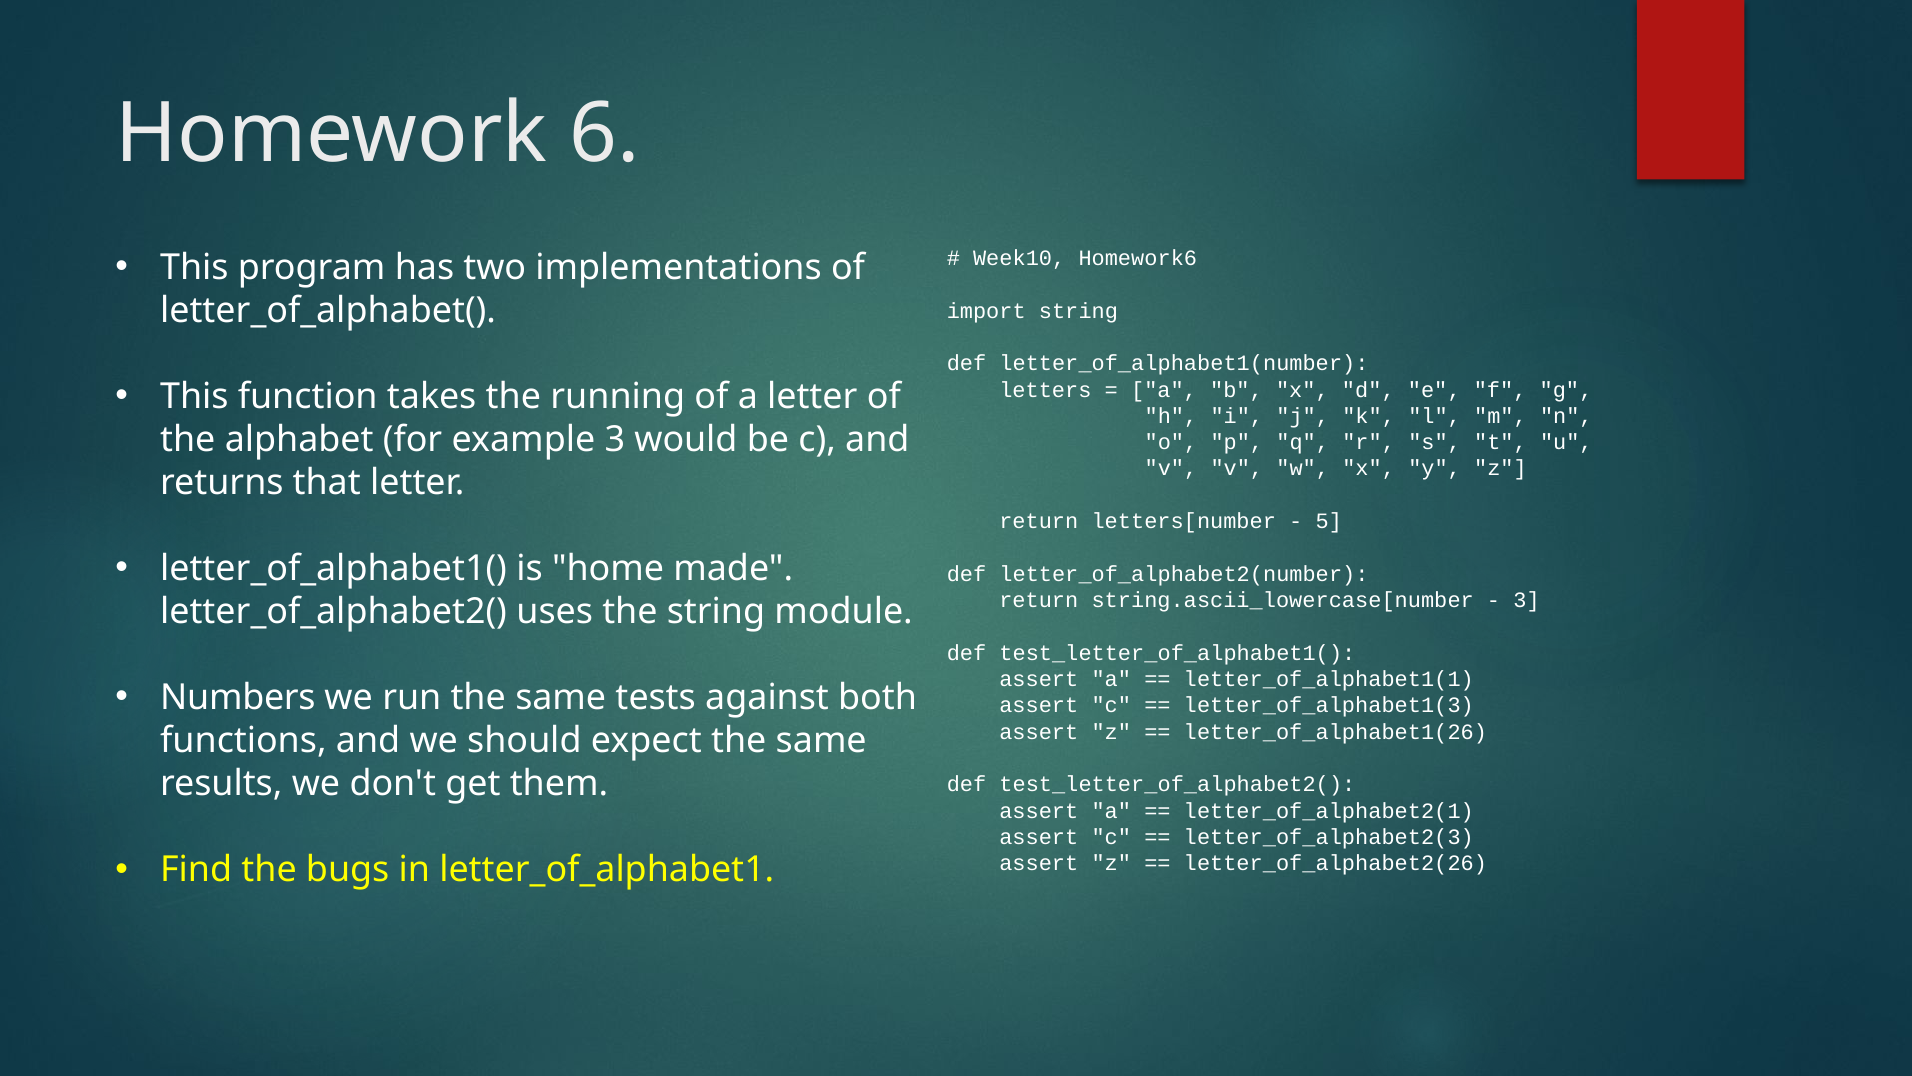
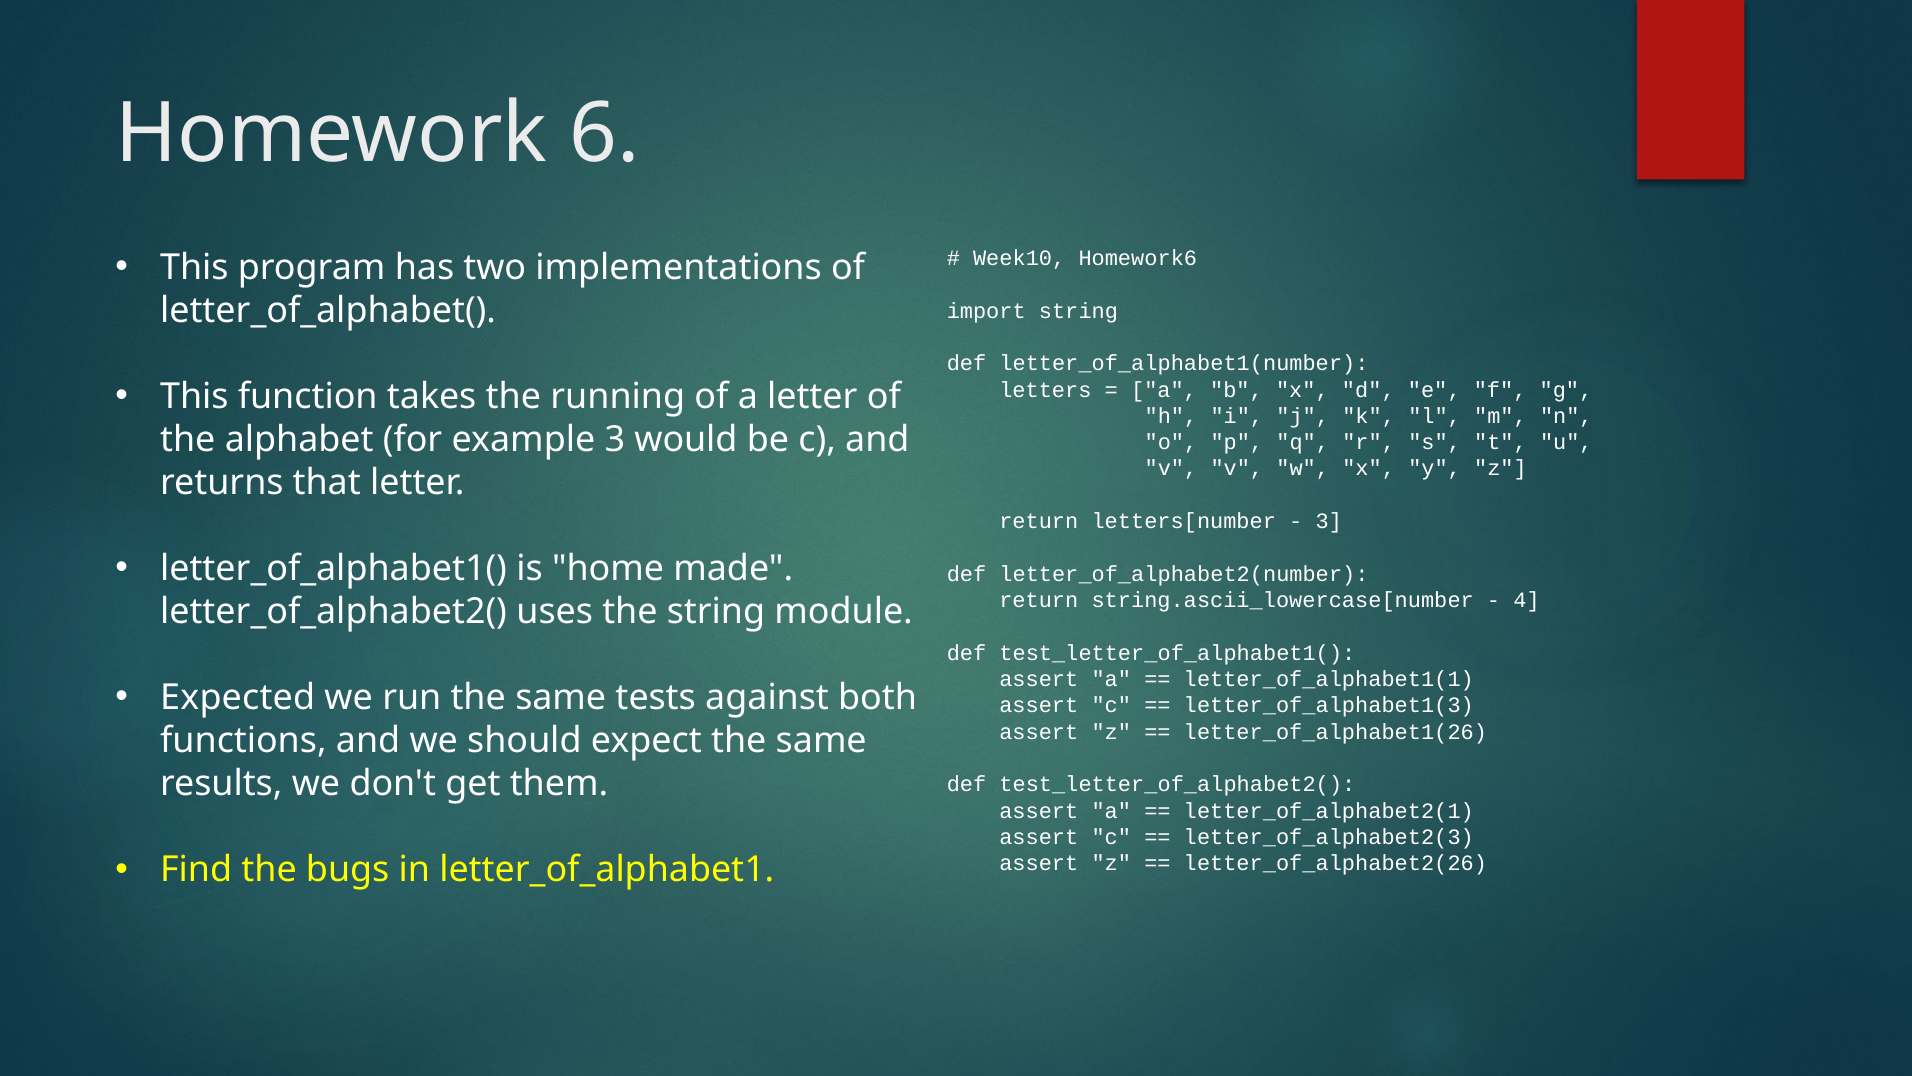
5 at (1329, 521): 5 -> 3
3 at (1527, 600): 3 -> 4
Numbers: Numbers -> Expected
